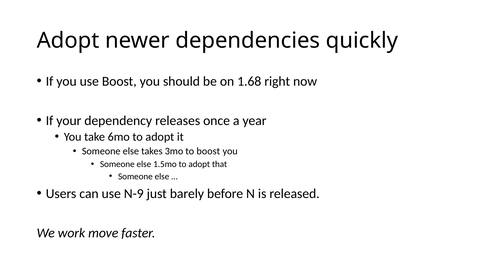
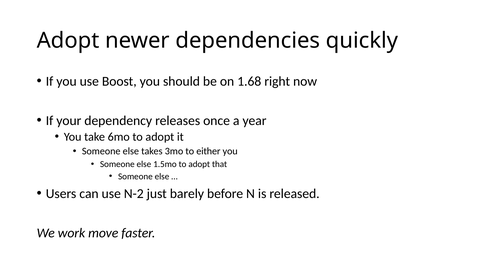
to boost: boost -> either
N-9: N-9 -> N-2
